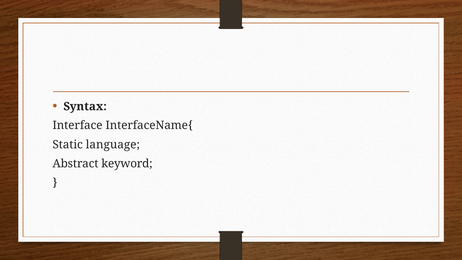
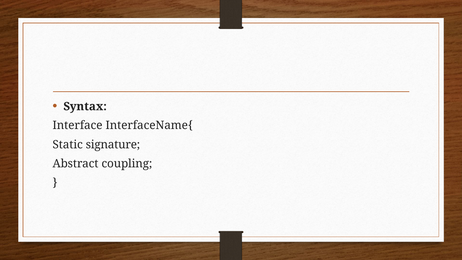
language: language -> signature
keyword: keyword -> coupling
